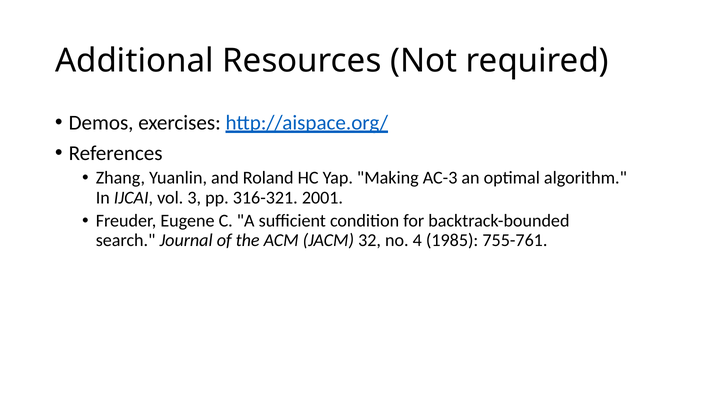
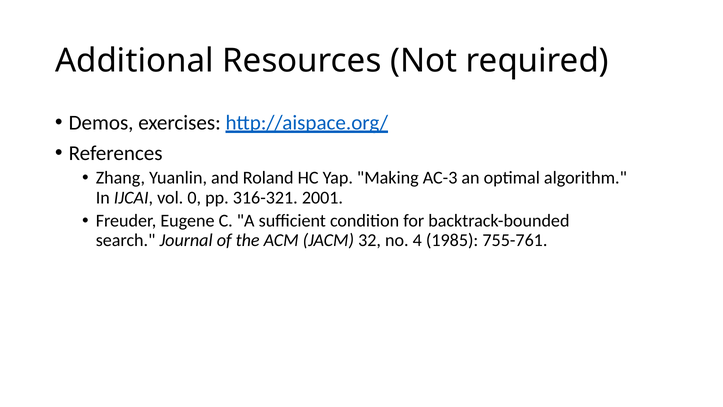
3: 3 -> 0
